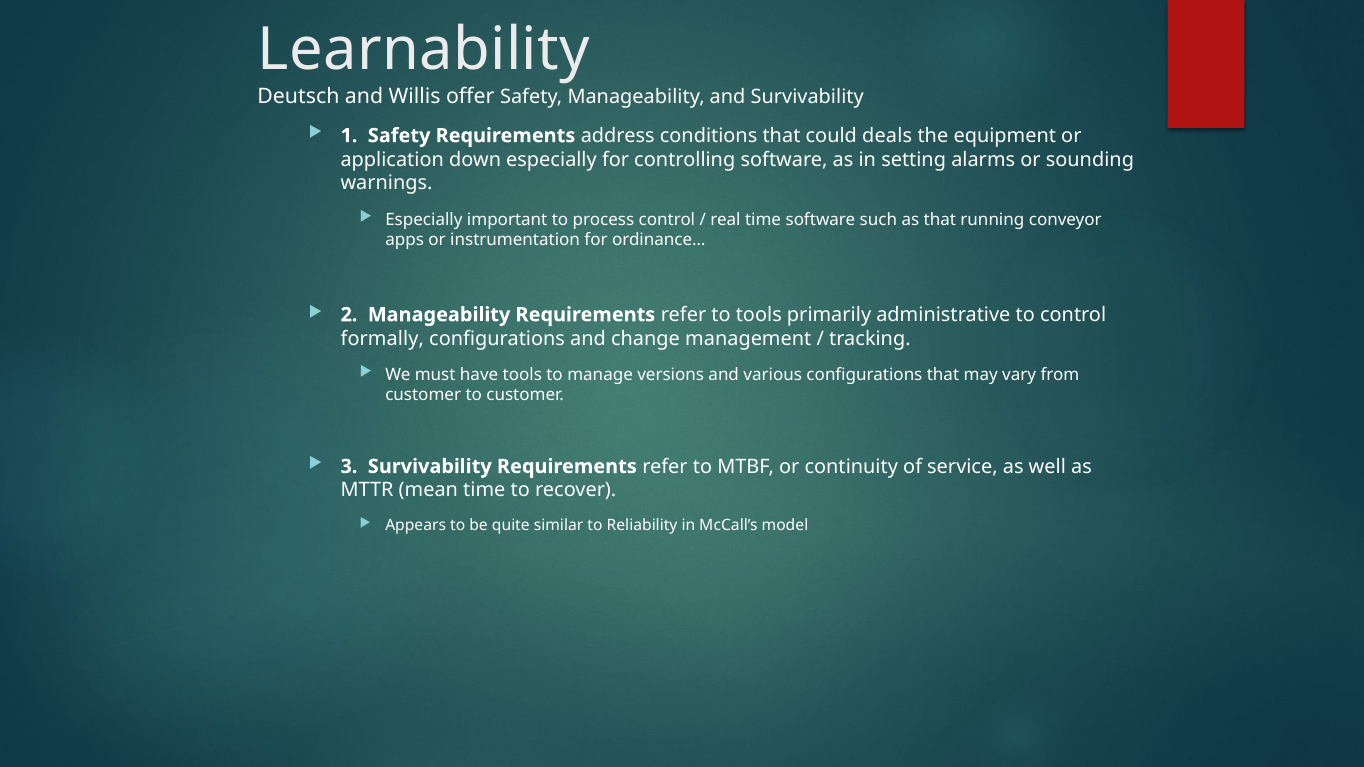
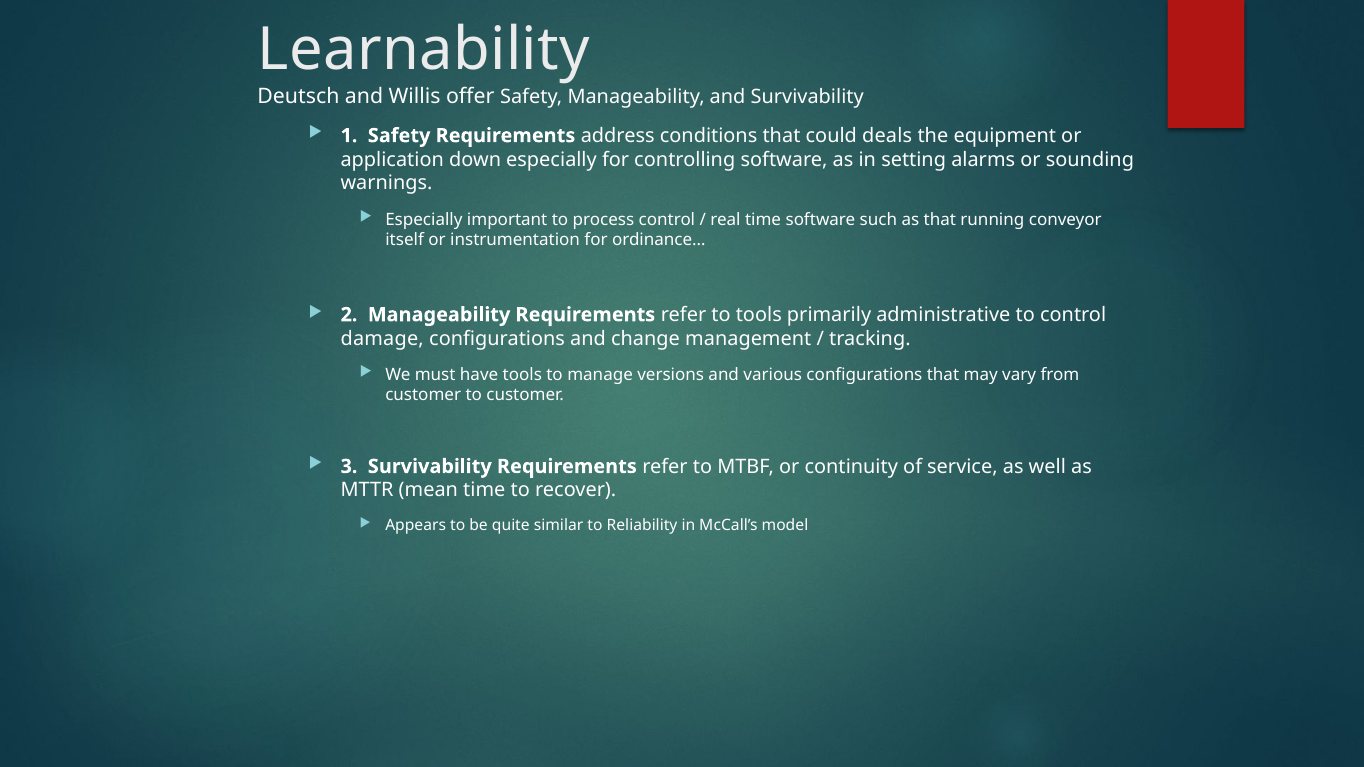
apps: apps -> itself
formally: formally -> damage
